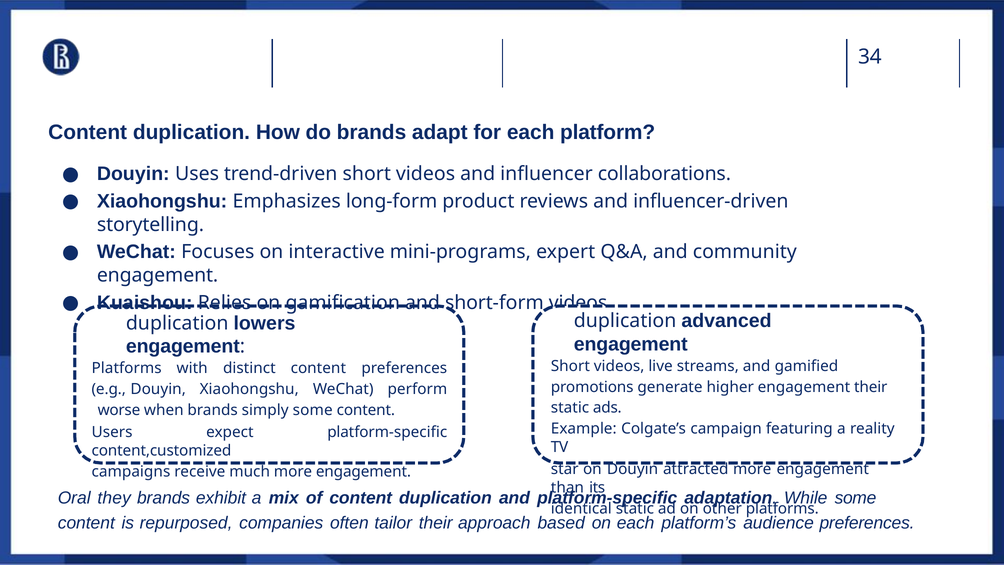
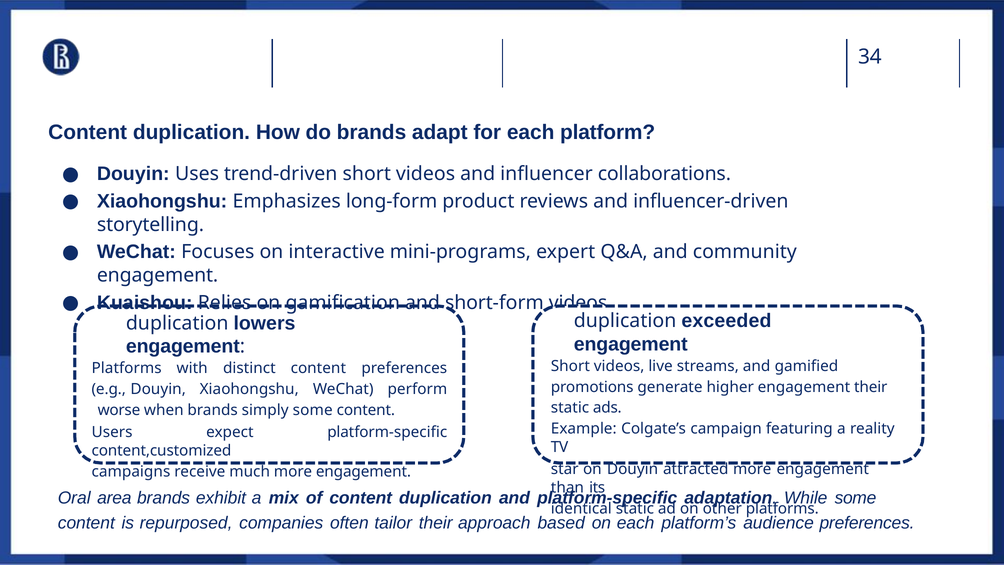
advanced: advanced -> exceeded
they: they -> area
